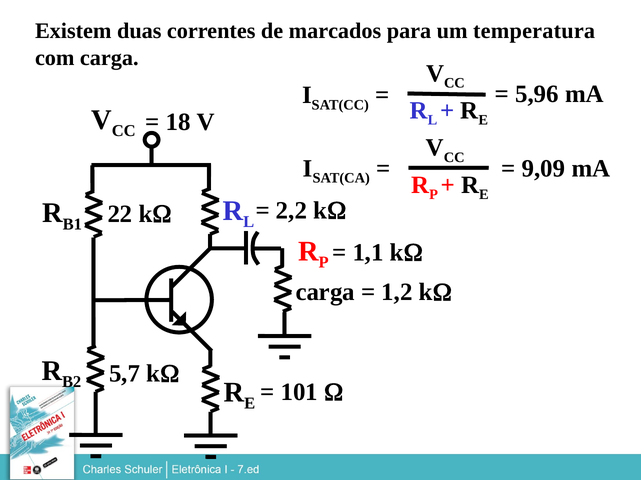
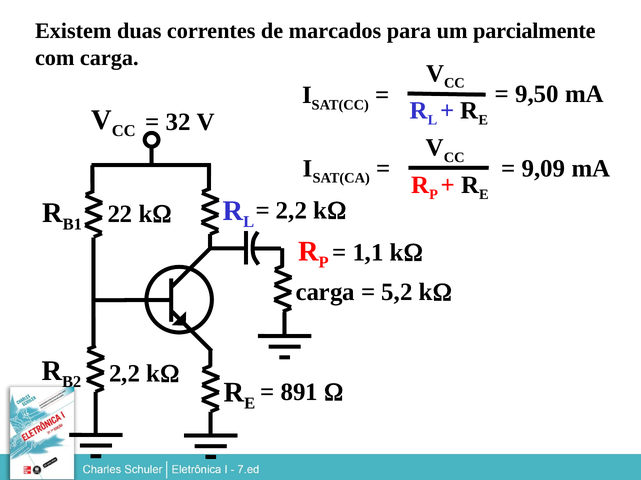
temperatura: temperatura -> parcialmente
5,96: 5,96 -> 9,50
18: 18 -> 32
1,2: 1,2 -> 5,2
5,7 at (125, 374): 5,7 -> 2,2
101: 101 -> 891
